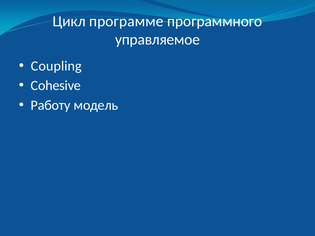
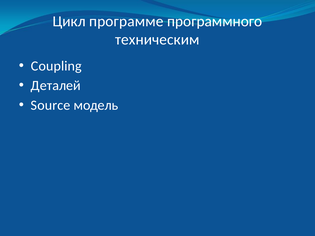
управляемое: управляемое -> техническим
Cohesive: Cohesive -> Деталей
Работу: Работу -> Source
